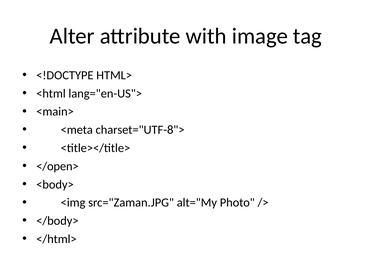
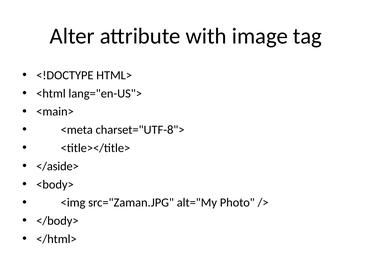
</open>: </open> -> </aside>
